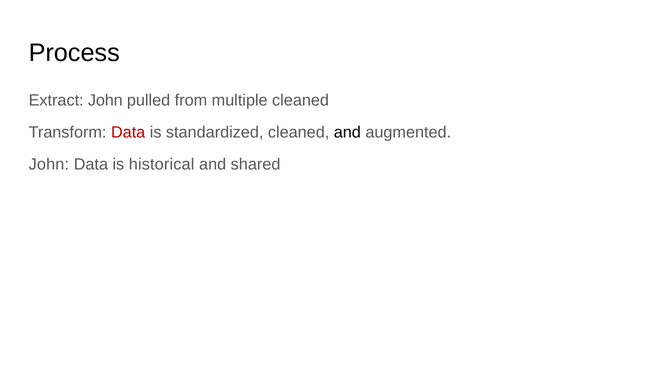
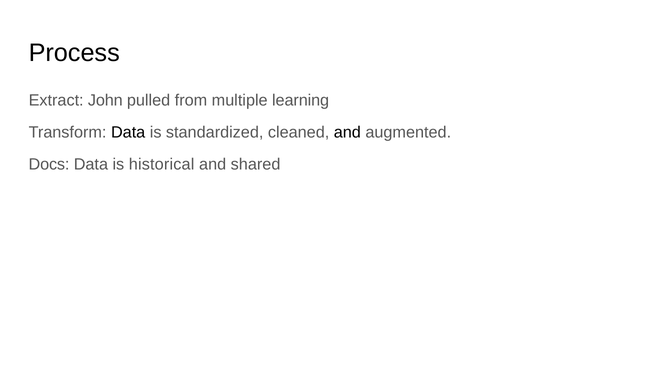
multiple cleaned: cleaned -> learning
Data at (128, 132) colour: red -> black
John at (49, 164): John -> Docs
